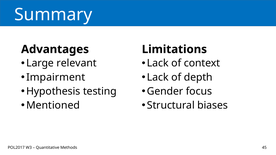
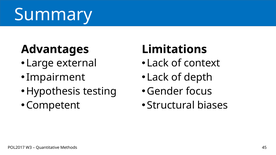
relevant: relevant -> external
Mentioned: Mentioned -> Competent
